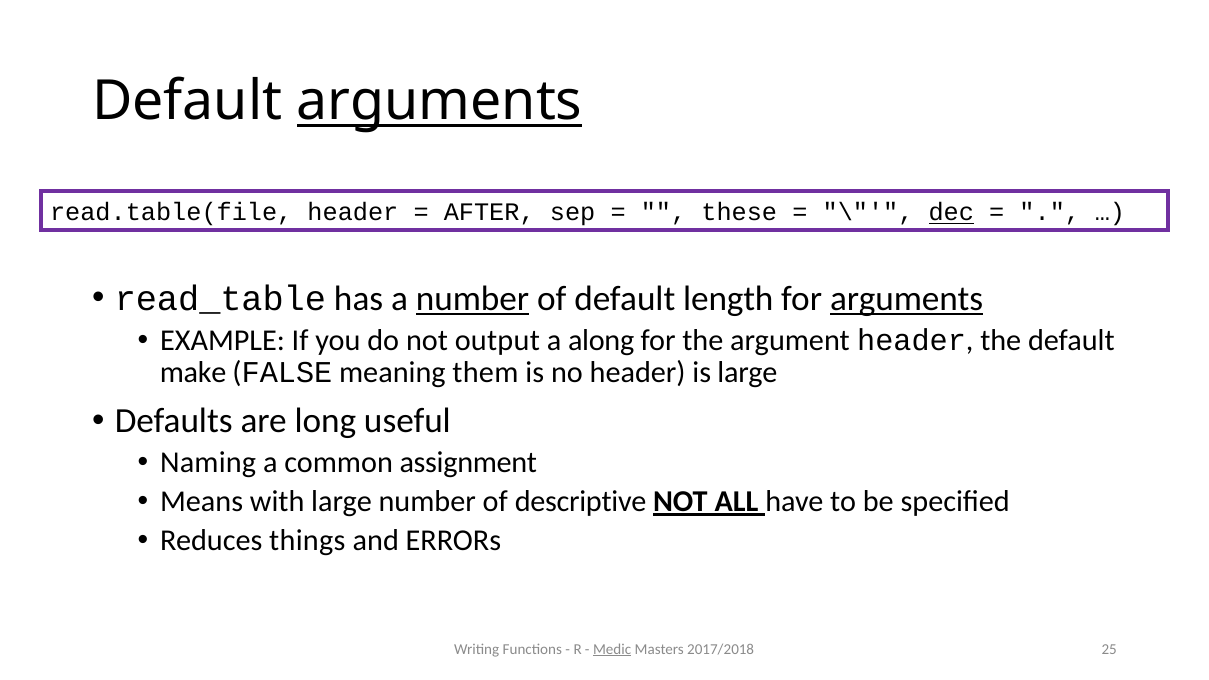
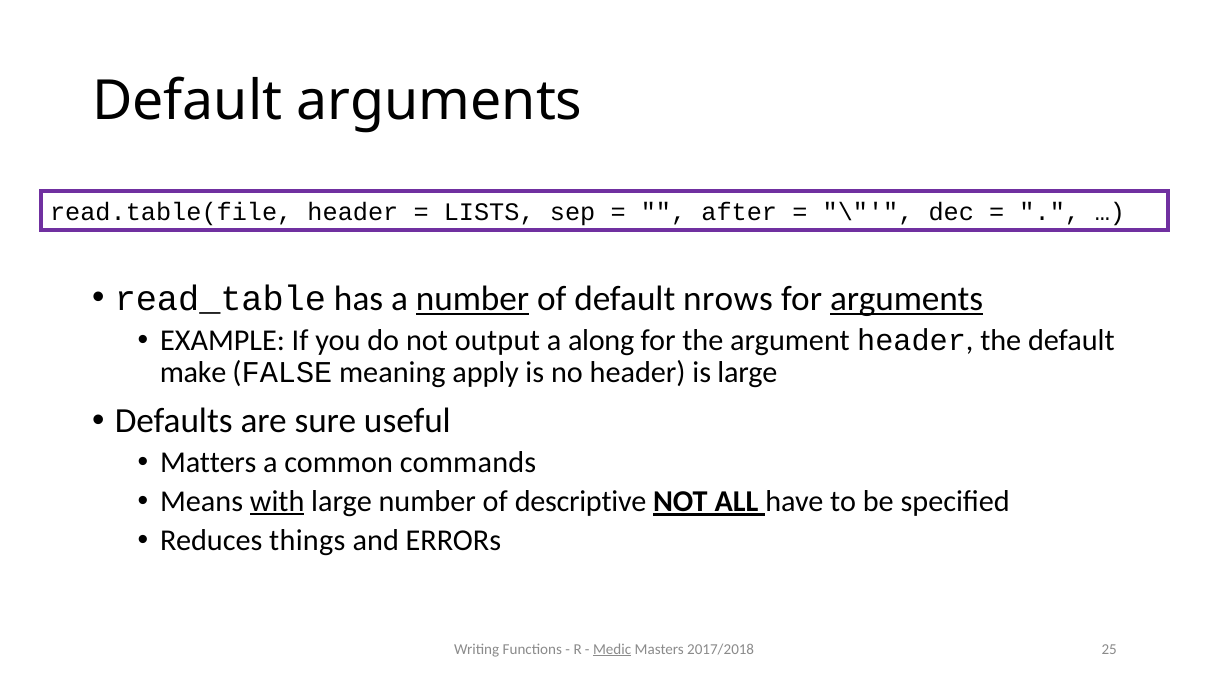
arguments at (440, 102) underline: present -> none
AFTER: AFTER -> LISTS
these: these -> after
dec underline: present -> none
length: length -> nrows
them: them -> apply
long: long -> sure
Naming: Naming -> Matters
assignment: assignment -> commands
with underline: none -> present
